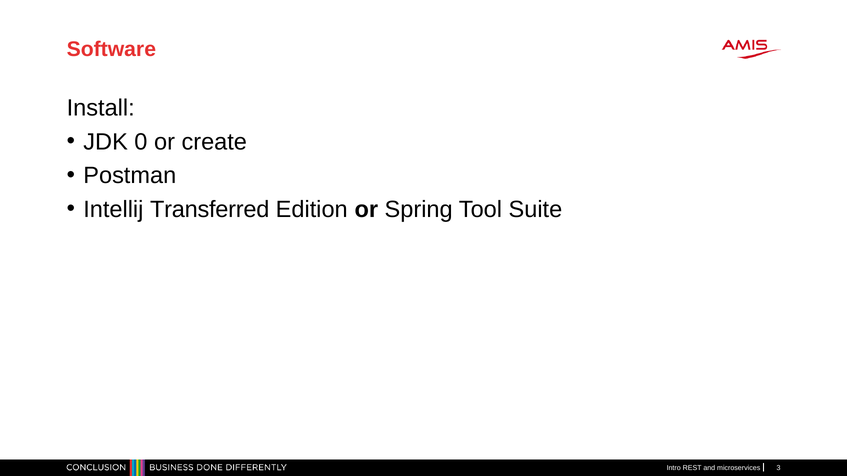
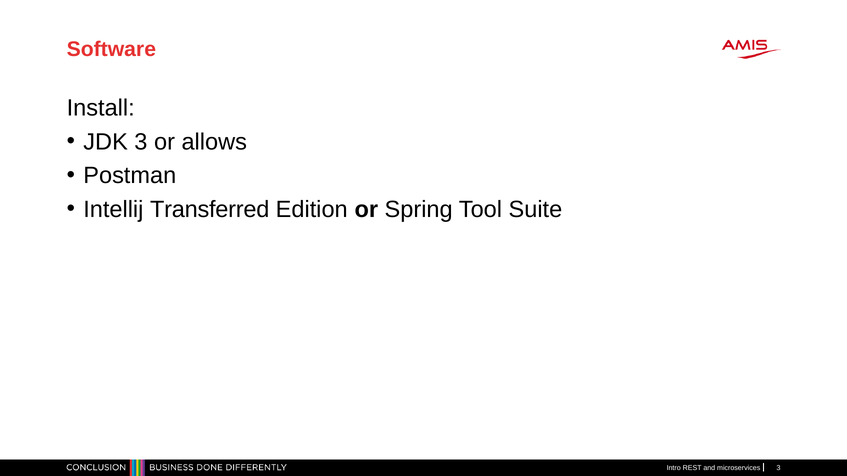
JDK 0: 0 -> 3
create: create -> allows
